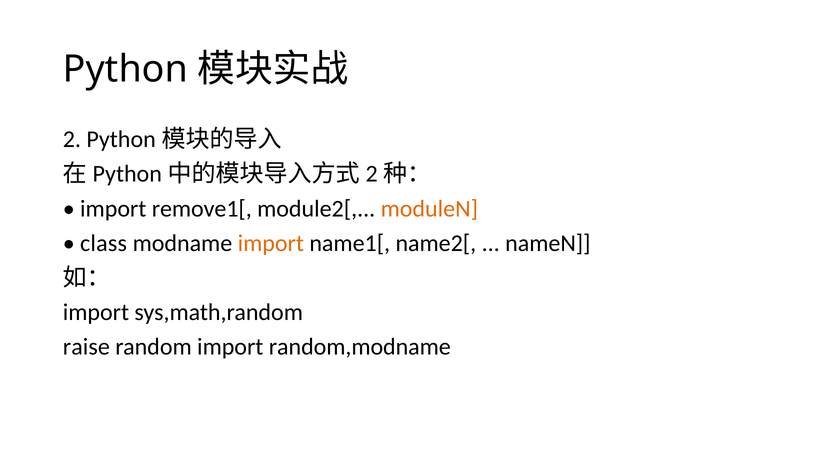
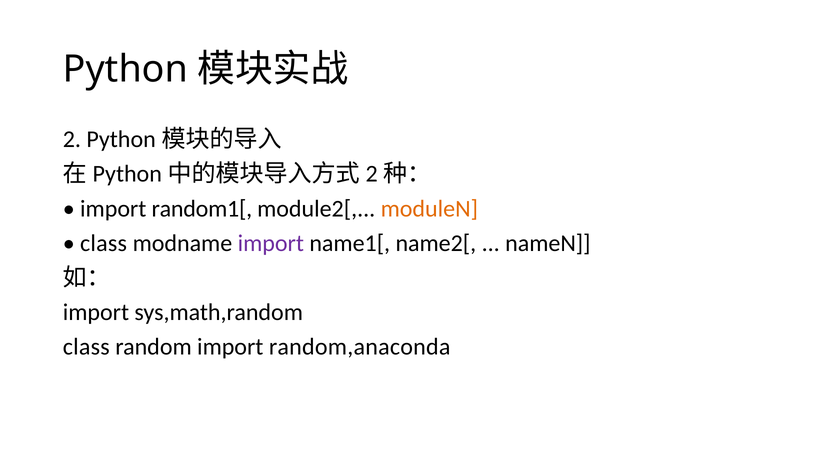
remove1[: remove1[ -> random1[
import at (271, 243) colour: orange -> purple
raise at (86, 347): raise -> class
random,modname: random,modname -> random,anaconda
